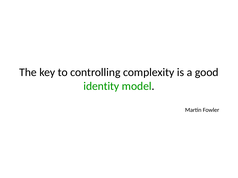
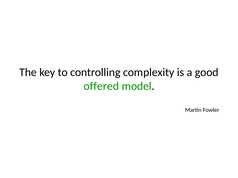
identity: identity -> offered
